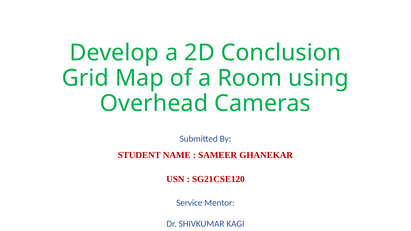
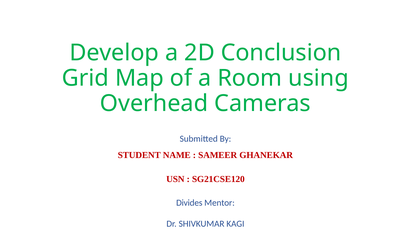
Service: Service -> Divides
